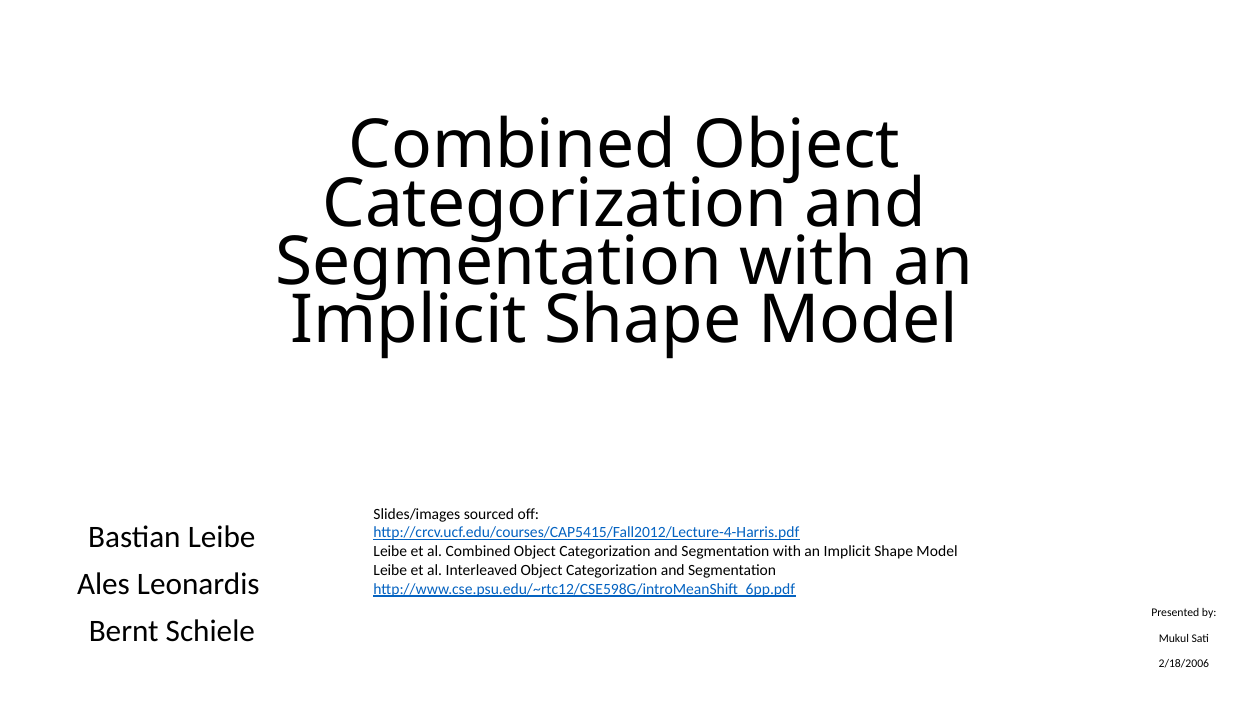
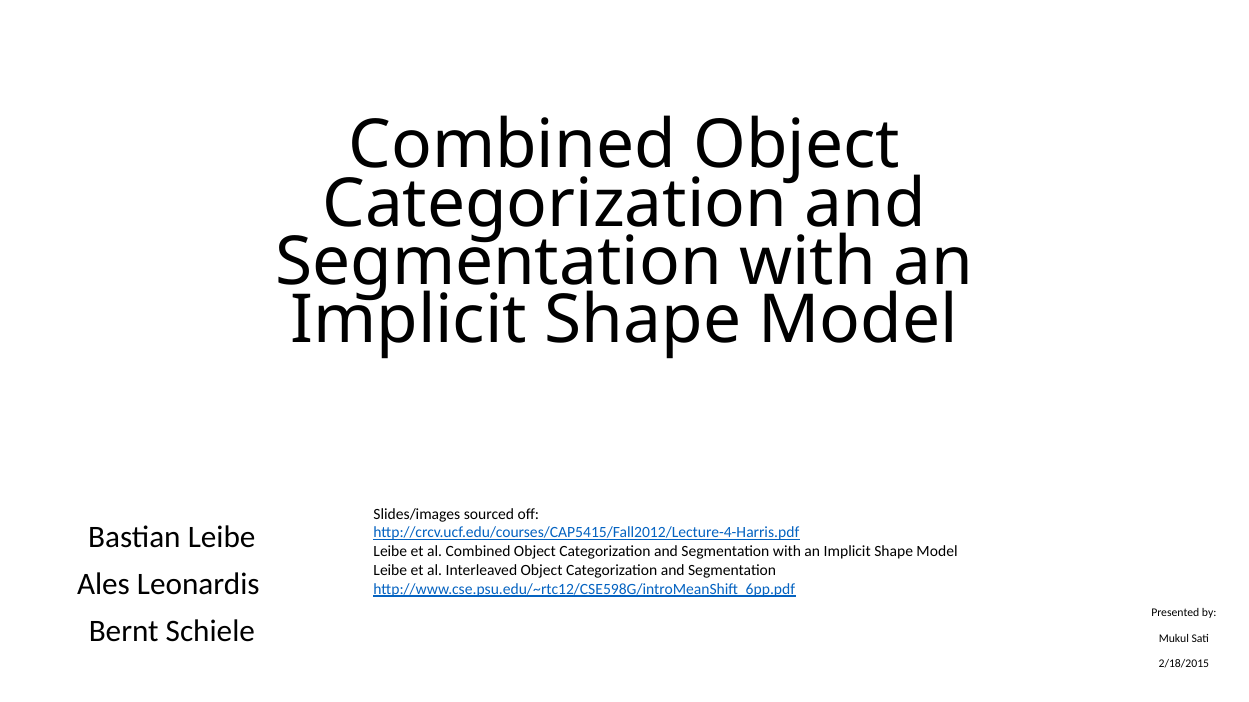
2/18/2006: 2/18/2006 -> 2/18/2015
